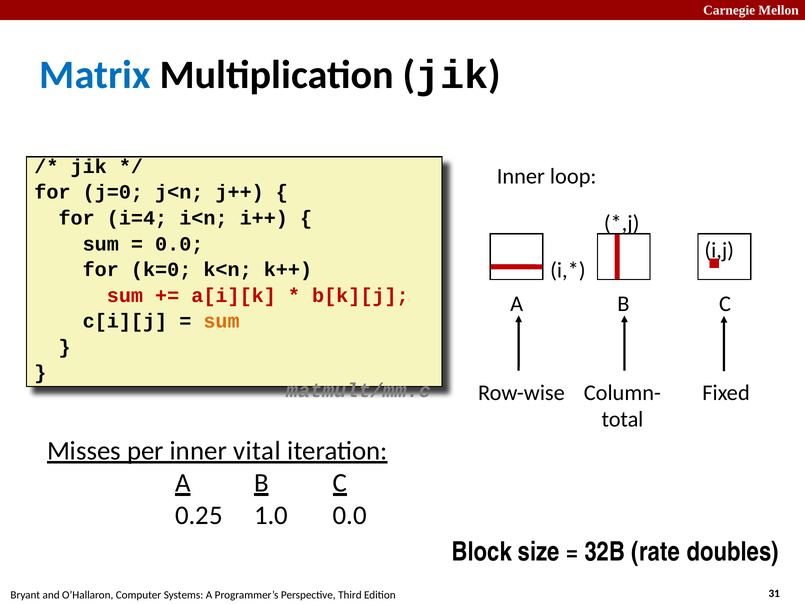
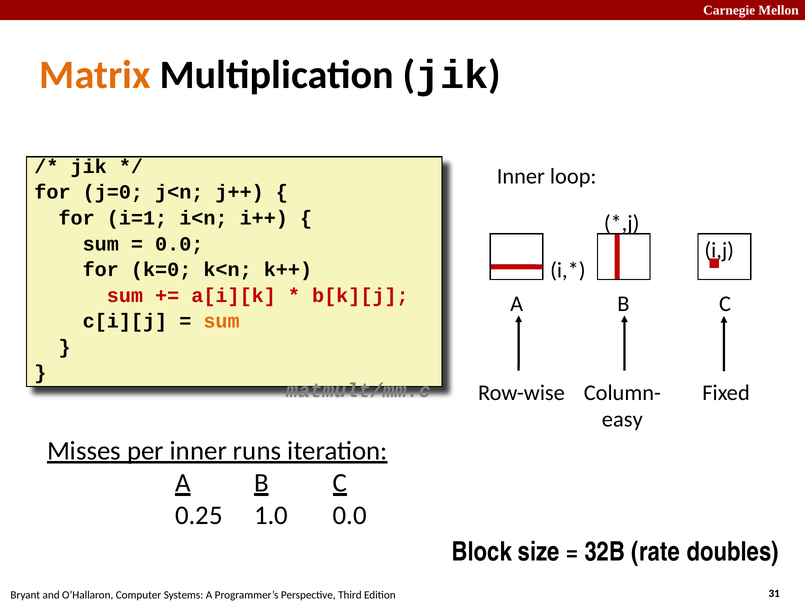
Matrix colour: blue -> orange
i=4: i=4 -> i=1
total: total -> easy
vital: vital -> runs
